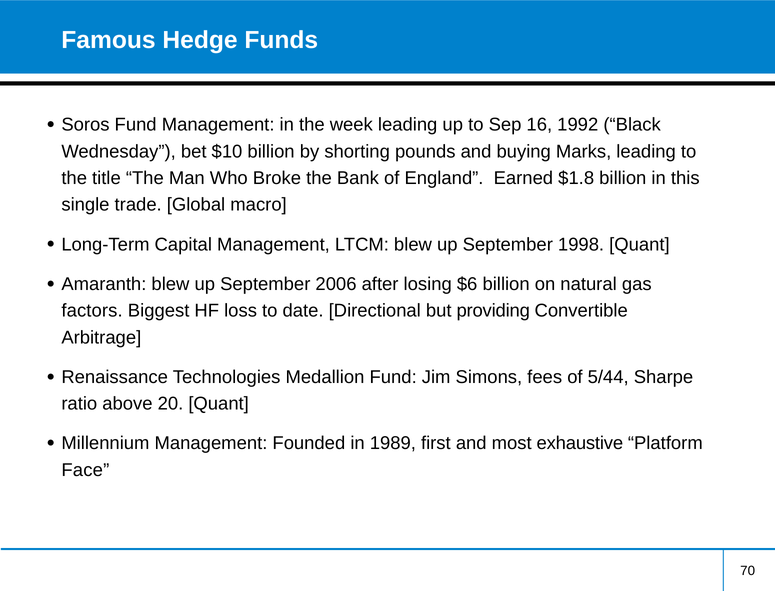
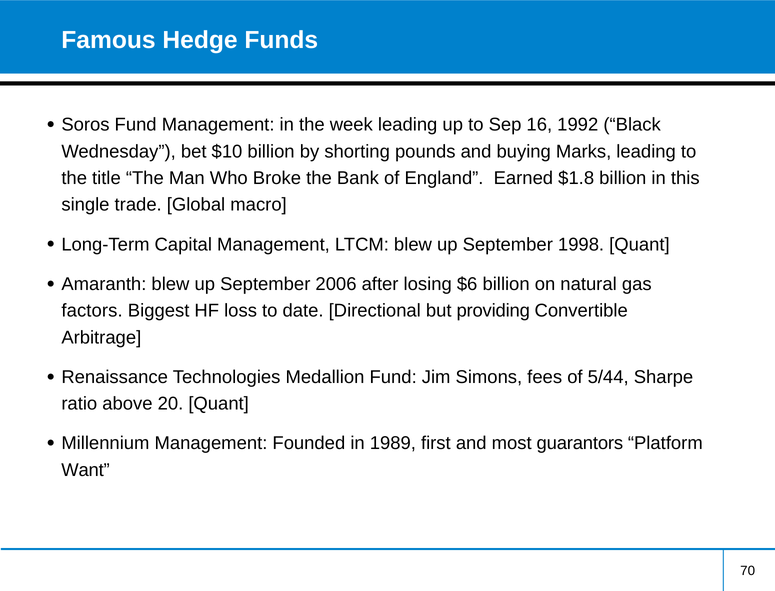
exhaustive: exhaustive -> guarantors
Face: Face -> Want
